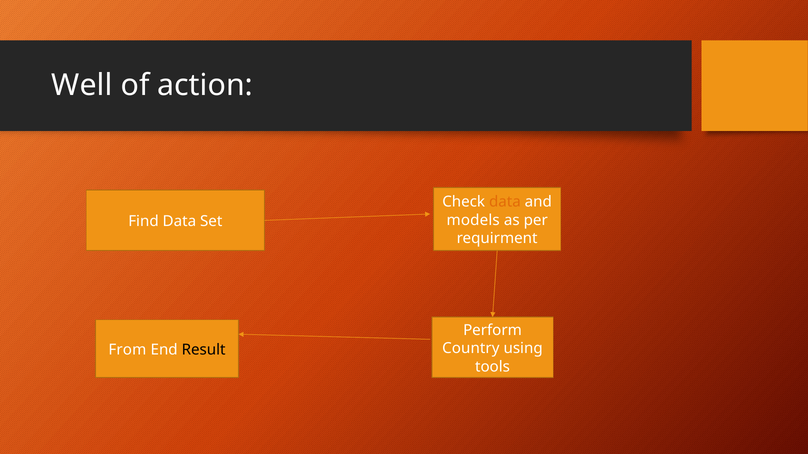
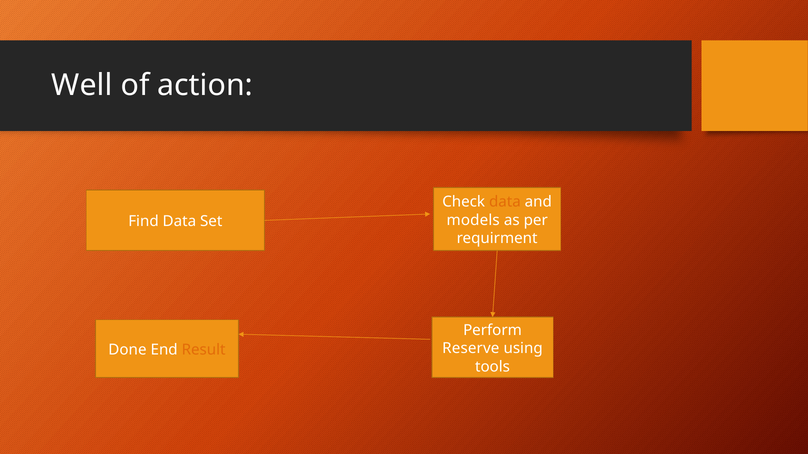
Country: Country -> Reserve
From: From -> Done
Result colour: black -> orange
